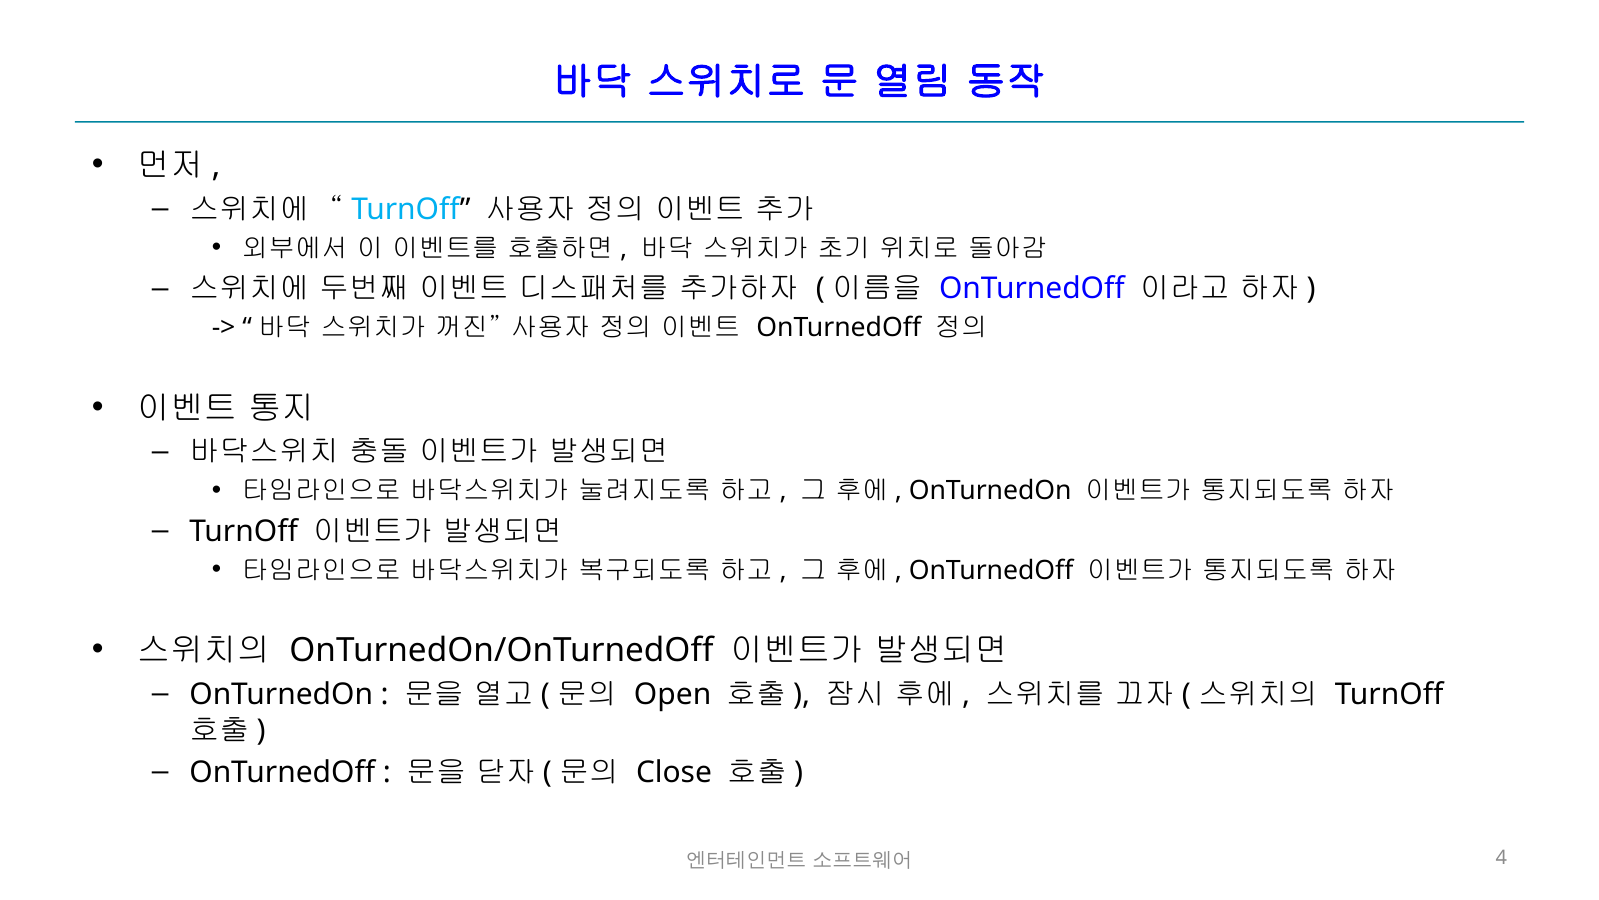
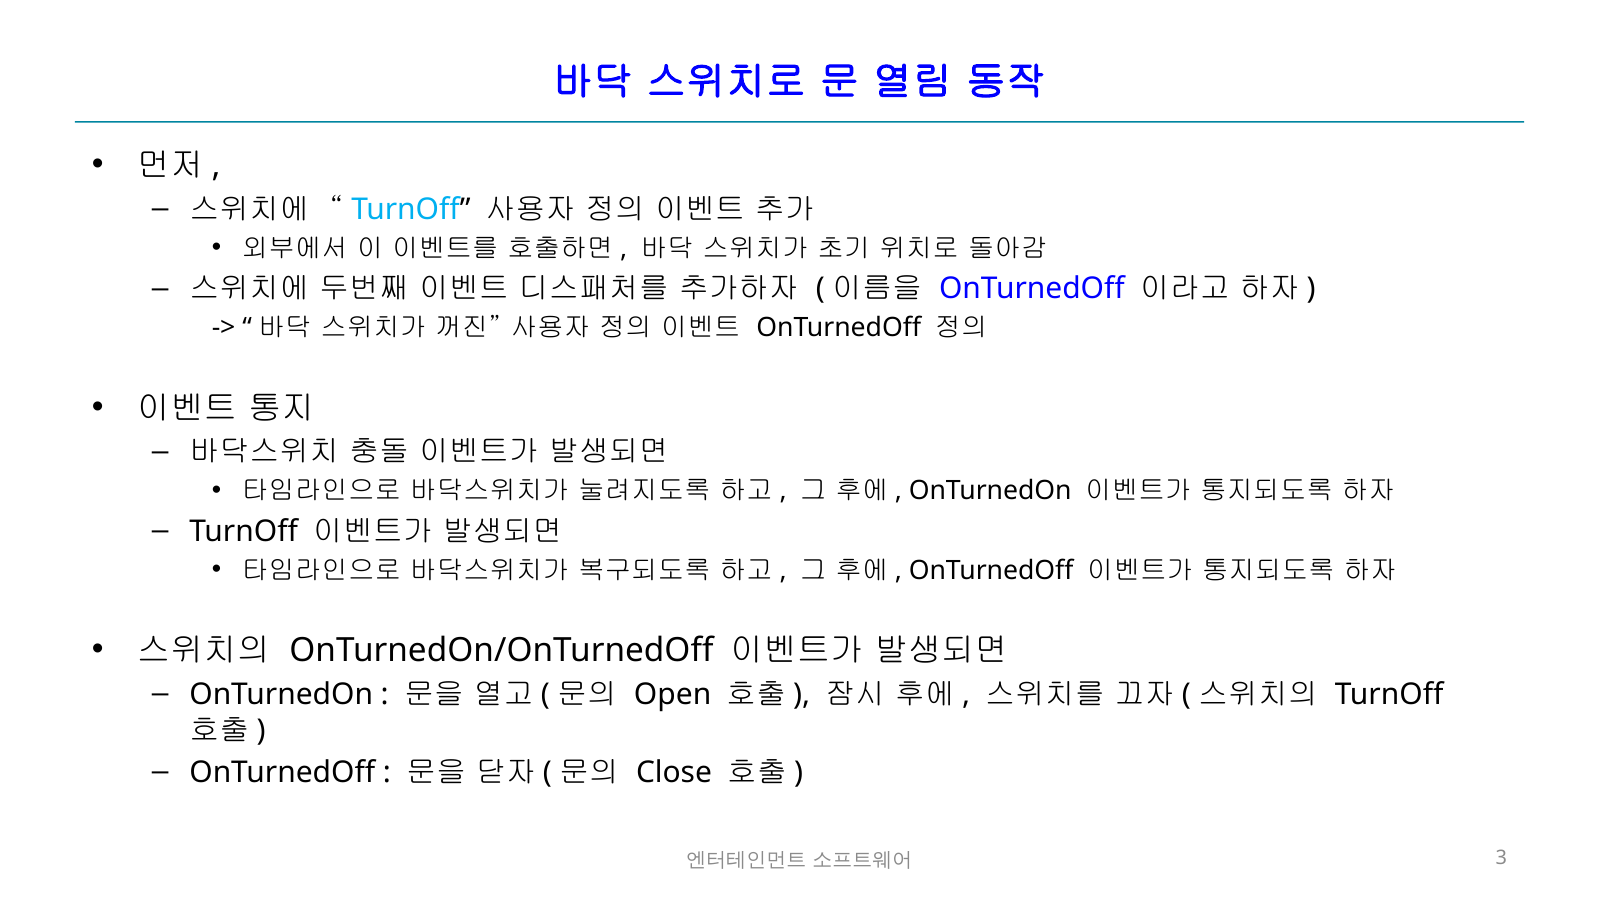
4: 4 -> 3
